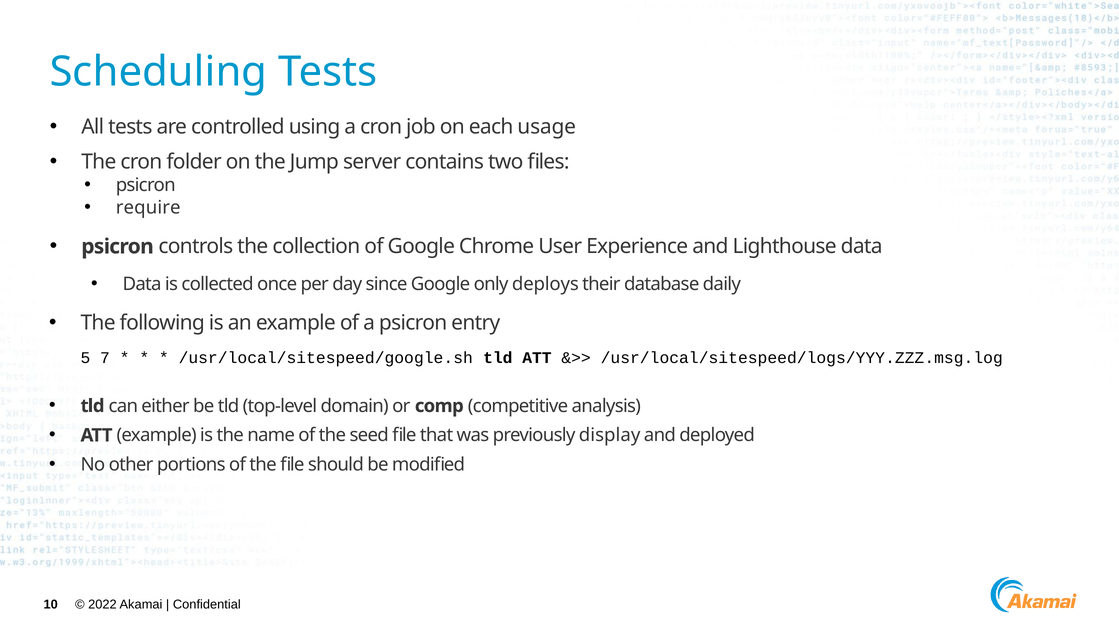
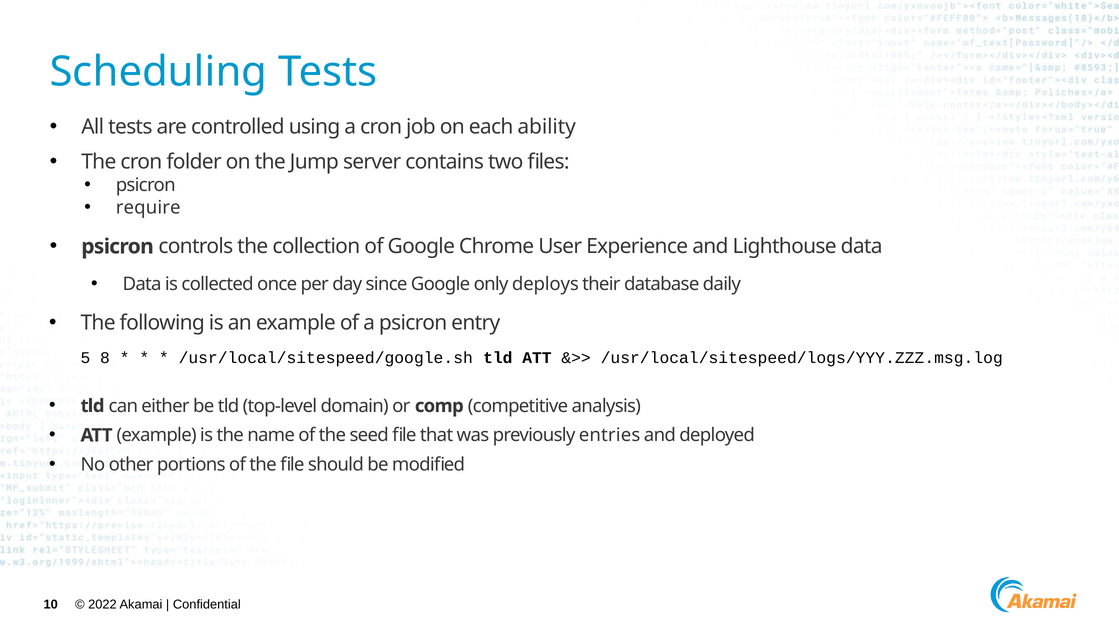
usage: usage -> ability
7: 7 -> 8
display: display -> entries
